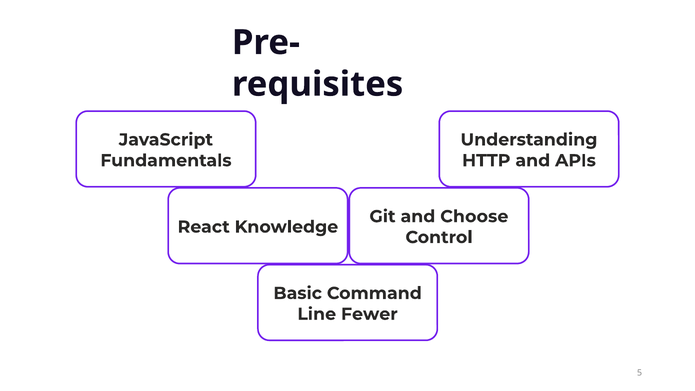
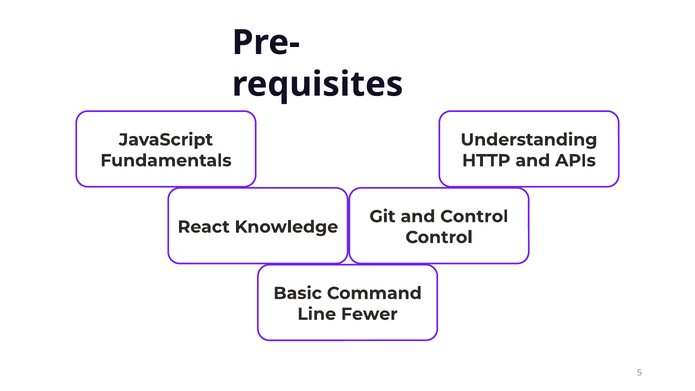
and Choose: Choose -> Control
